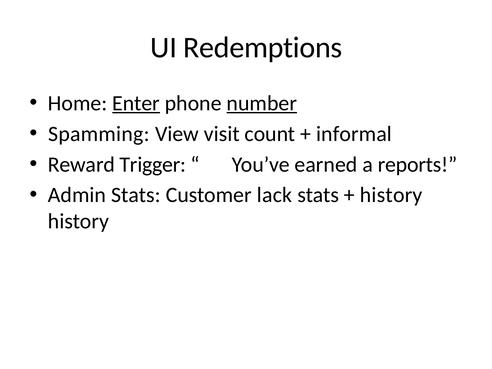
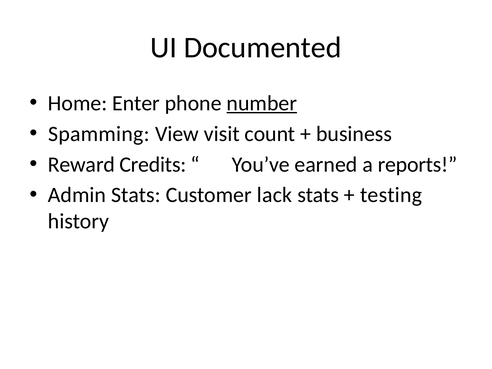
Redemptions: Redemptions -> Documented
Enter underline: present -> none
informal: informal -> business
Trigger: Trigger -> Credits
history at (391, 195): history -> testing
